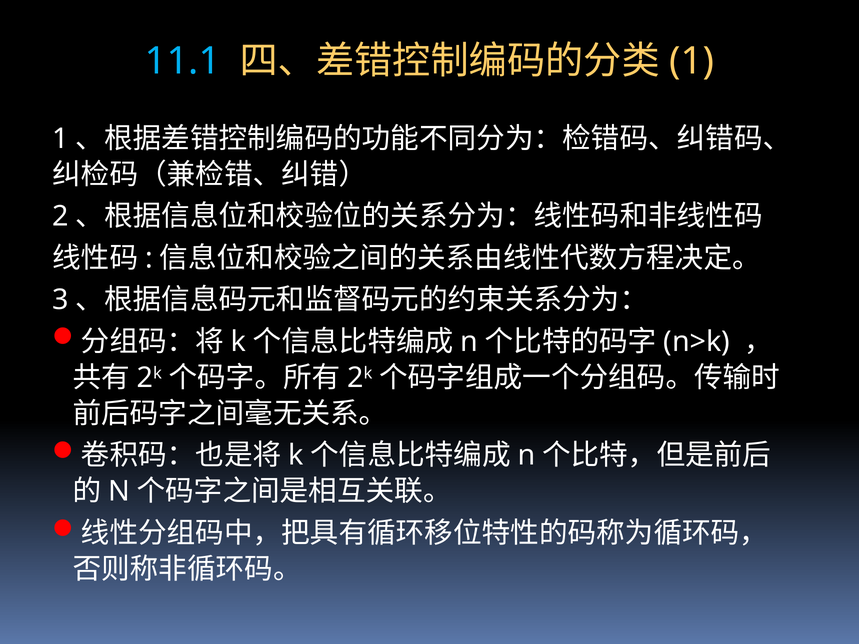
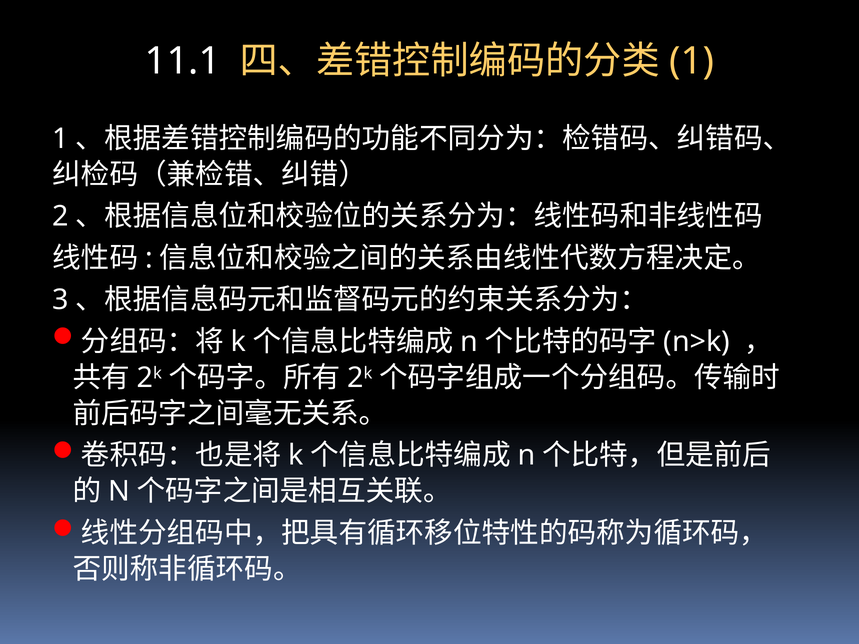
11.1 colour: light blue -> white
